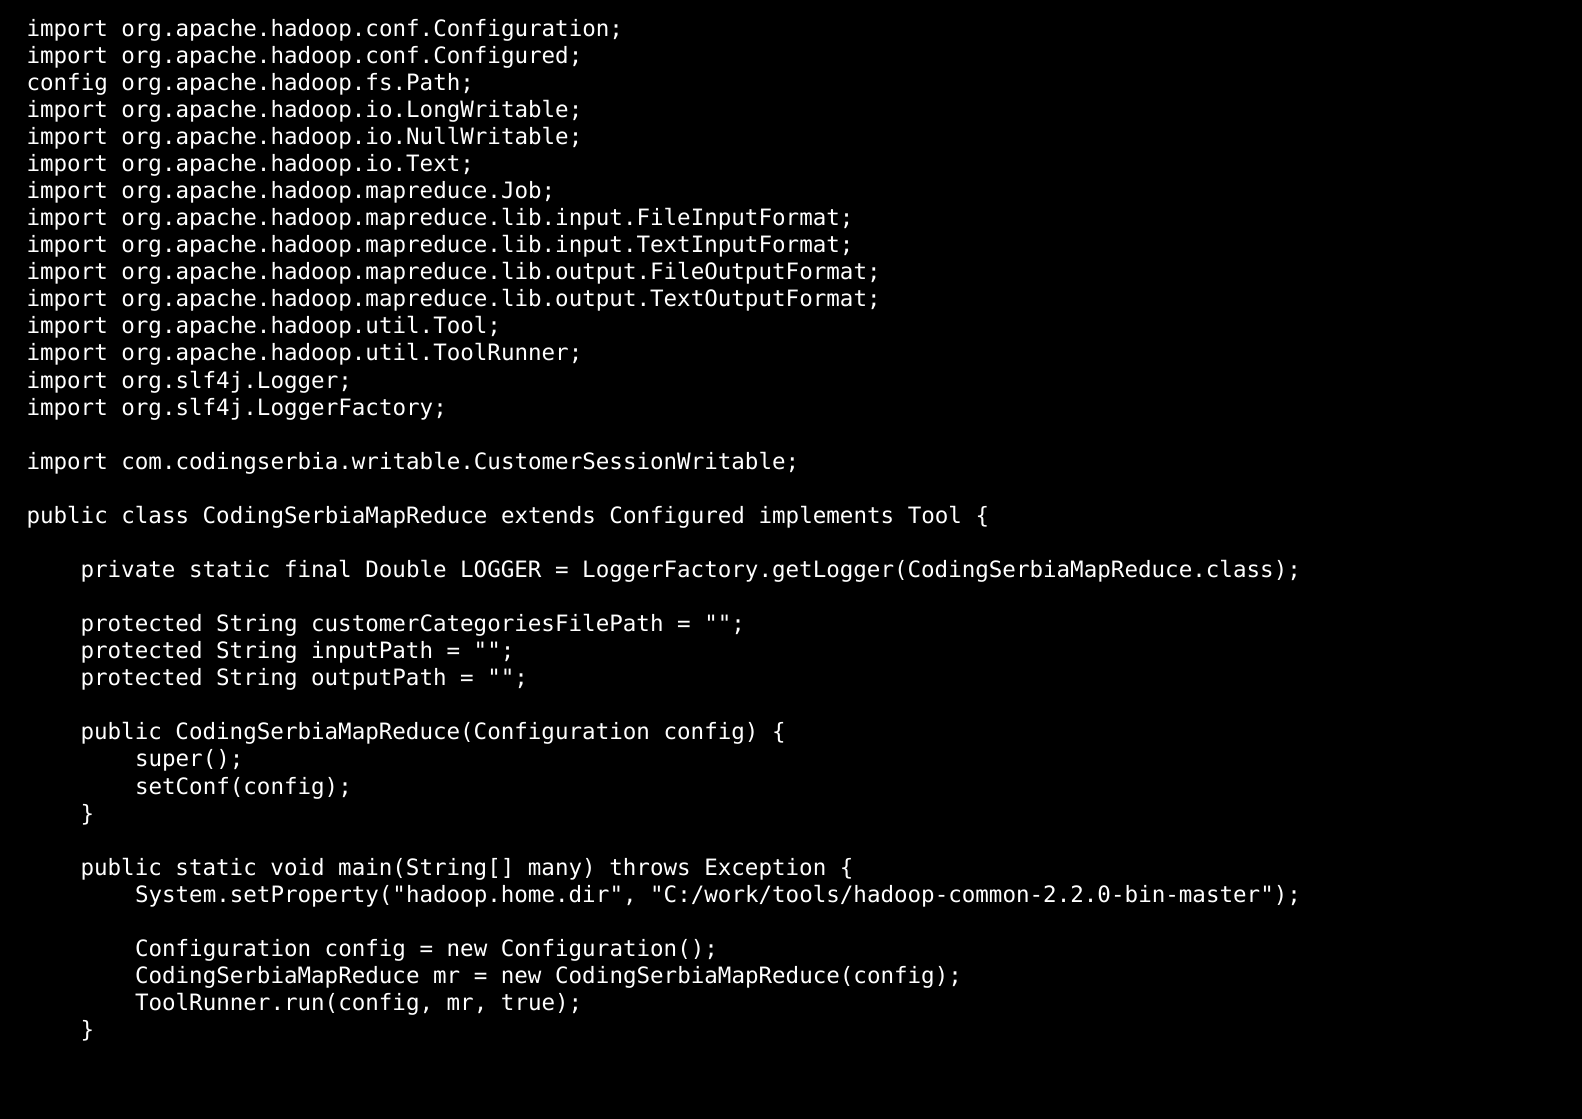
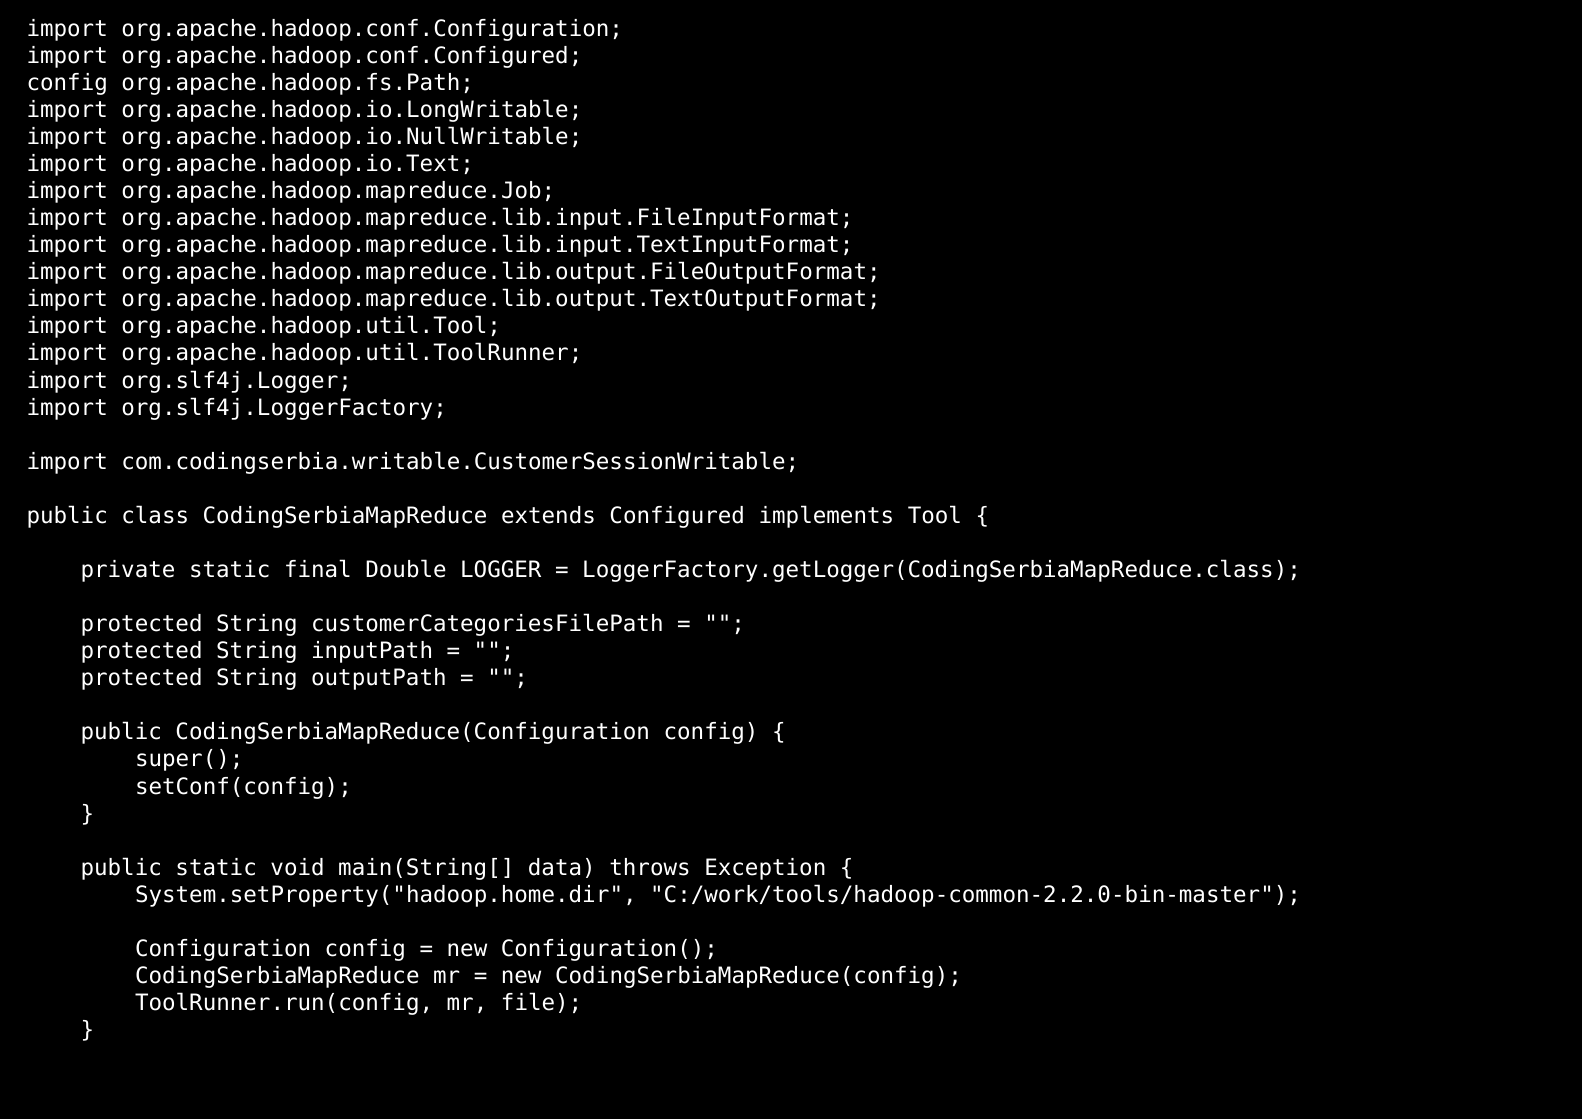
many: many -> data
true: true -> file
